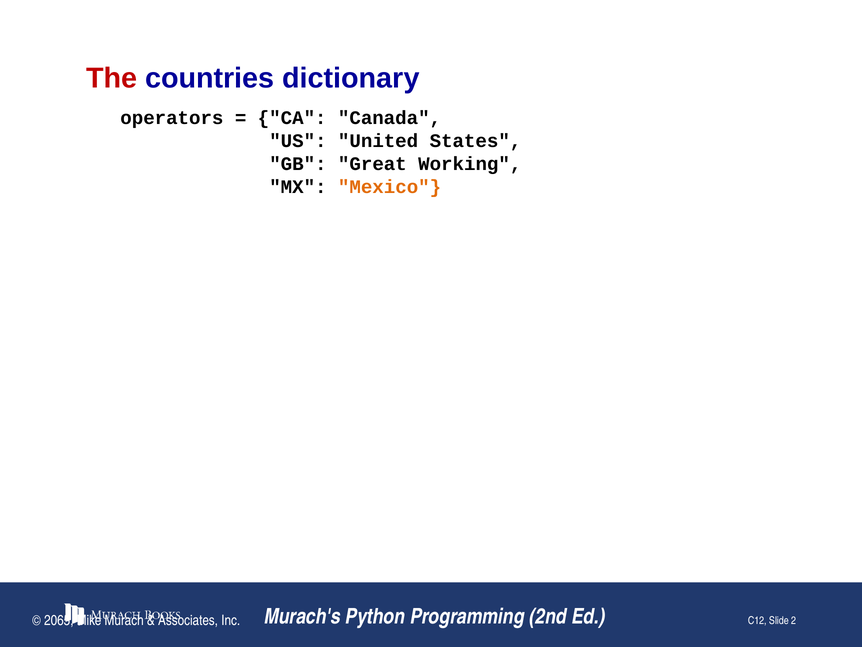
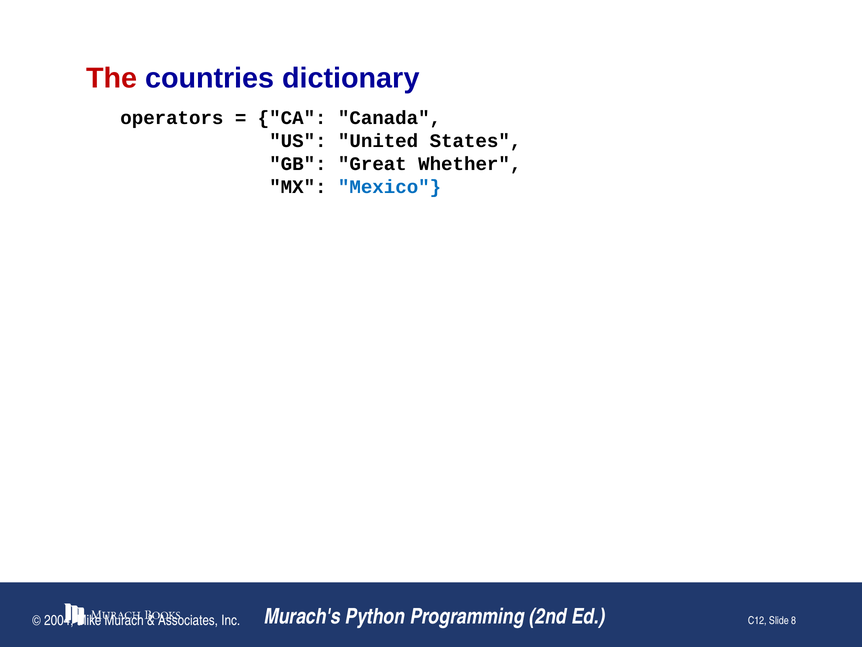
Working: Working -> Whether
Mexico colour: orange -> blue
2065: 2065 -> 2004
2: 2 -> 8
